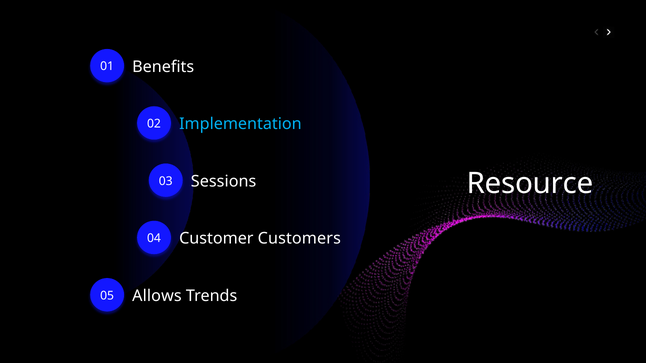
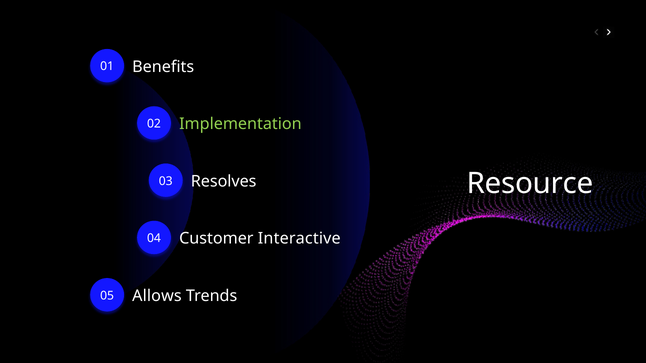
Implementation colour: light blue -> light green
Sessions: Sessions -> Resolves
Customers: Customers -> Interactive
